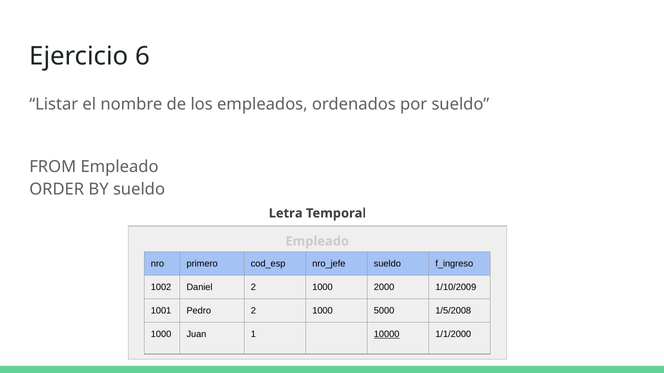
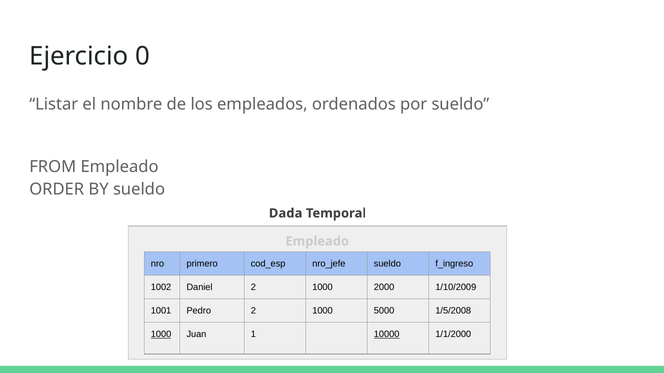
6: 6 -> 0
Letra: Letra -> Dada
1000 at (161, 335) underline: none -> present
